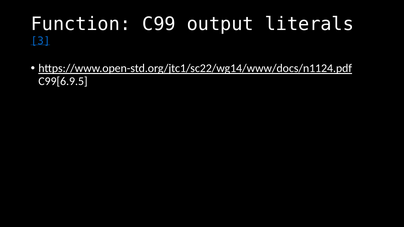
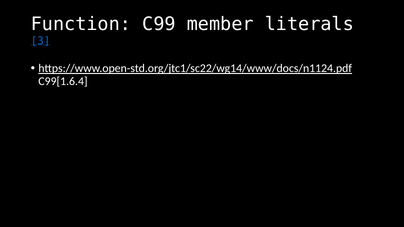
output: output -> member
C99[6.9.5: C99[6.9.5 -> C99[1.6.4
